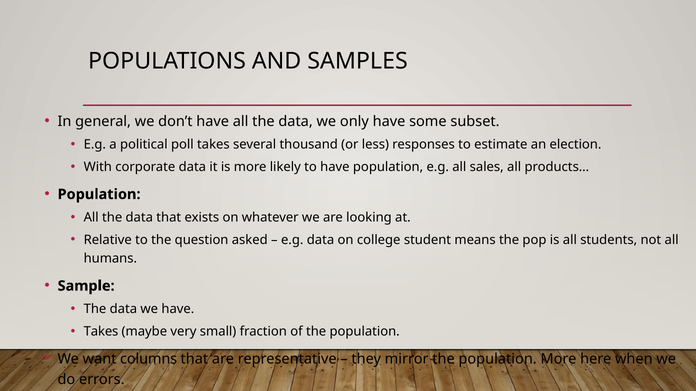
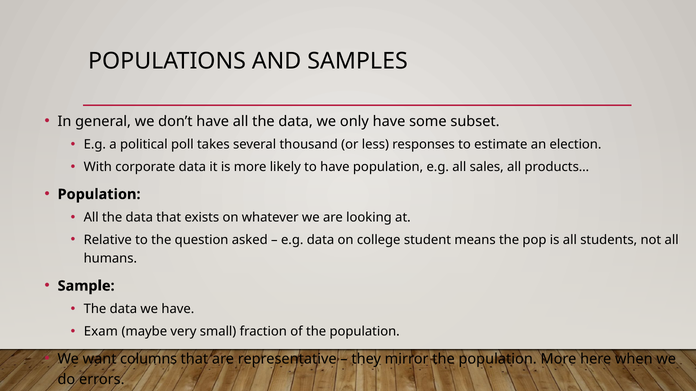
Takes at (101, 332): Takes -> Exam
